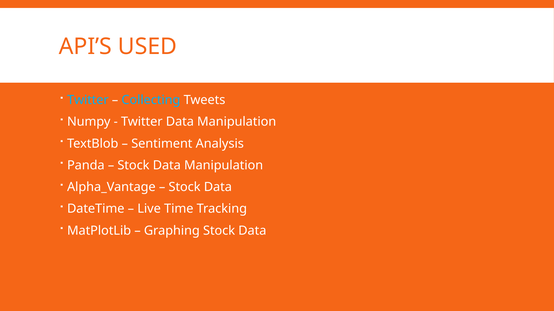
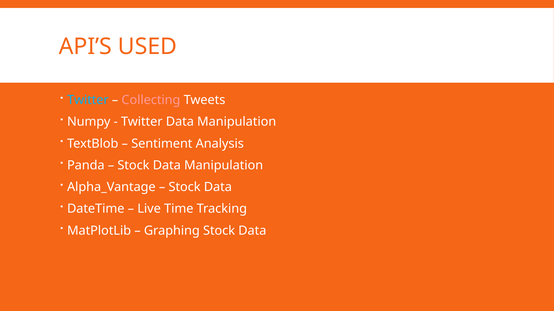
Collecting colour: light blue -> pink
